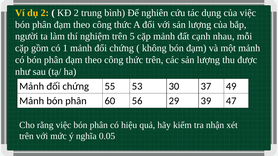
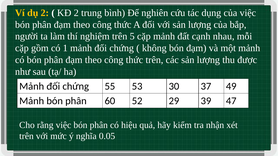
56: 56 -> 52
